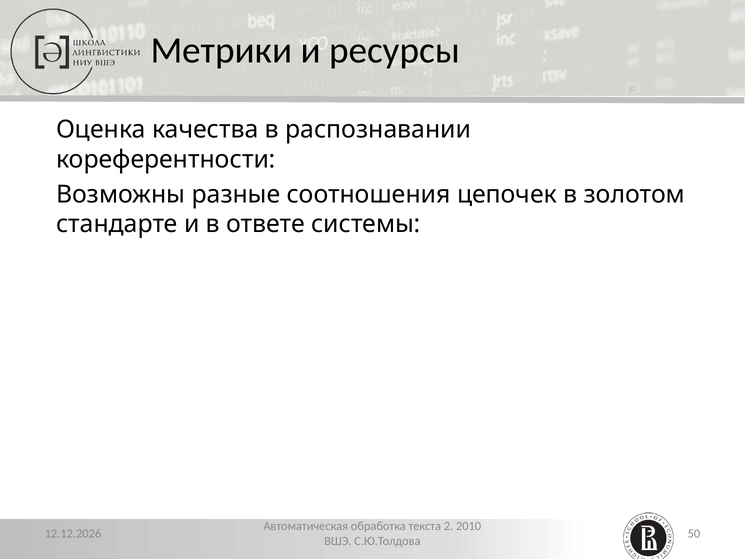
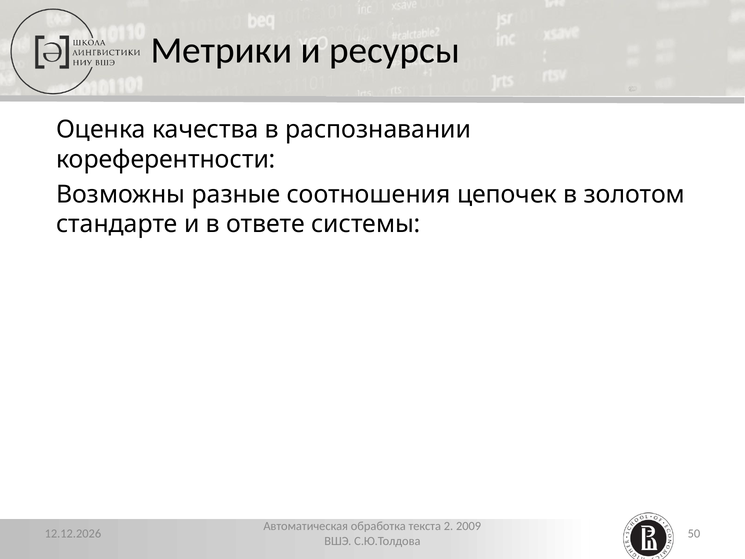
2010: 2010 -> 2009
